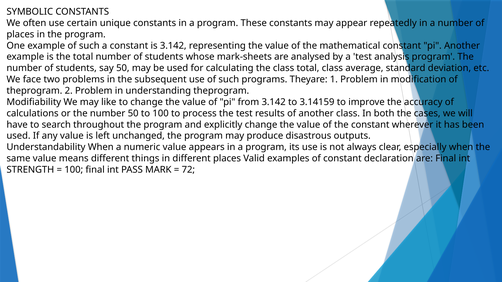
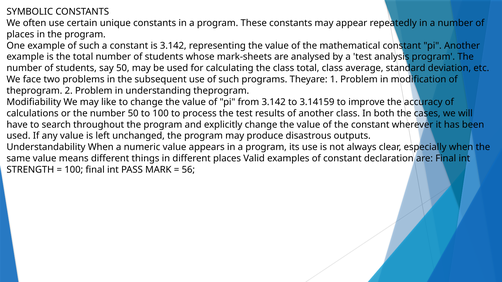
72: 72 -> 56
